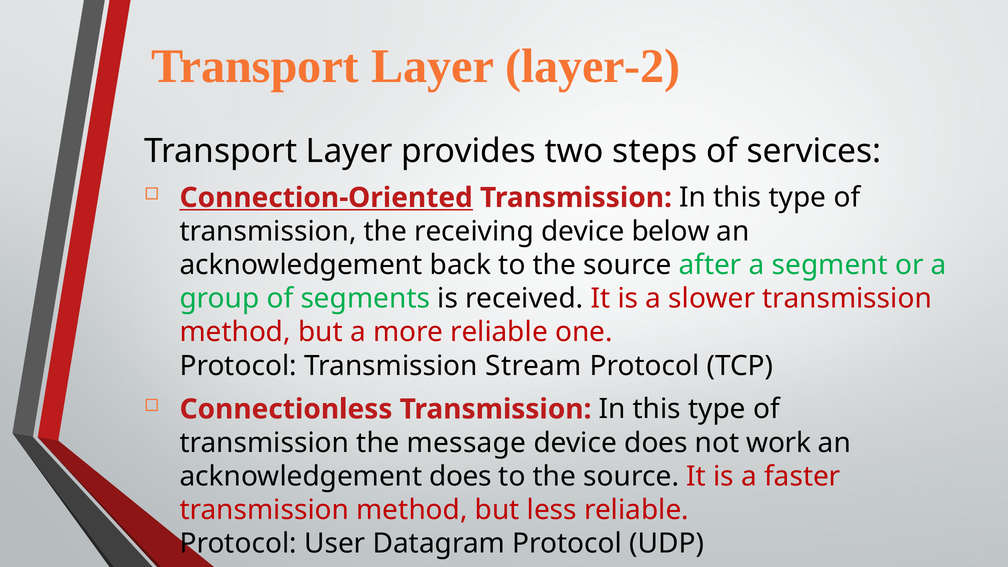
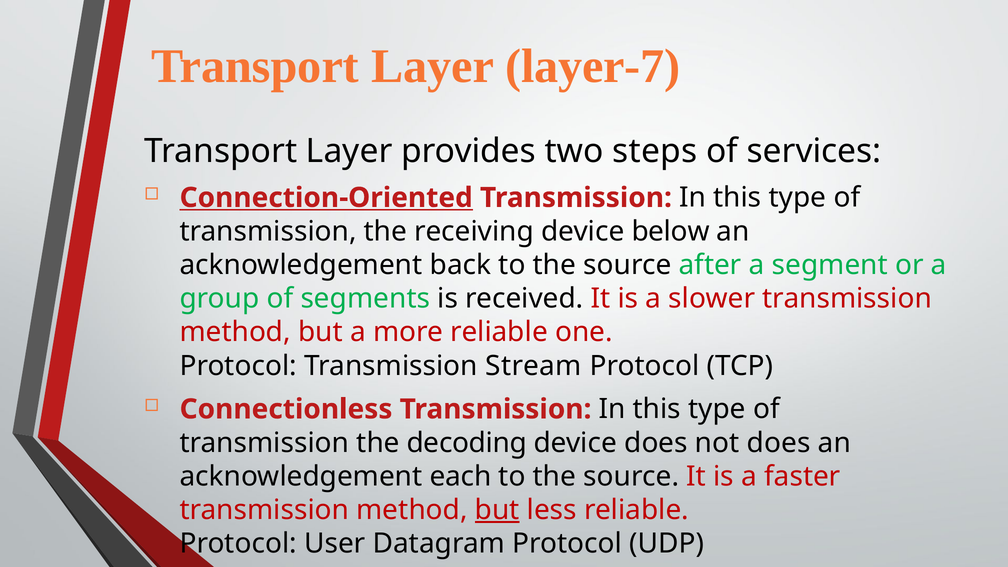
layer-2: layer-2 -> layer-7
message: message -> decoding
not work: work -> does
acknowledgement does: does -> each
but at (497, 510) underline: none -> present
